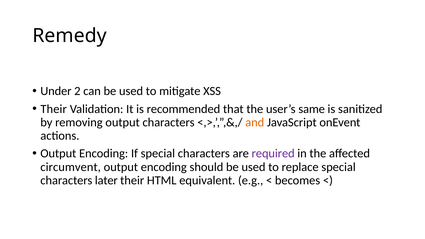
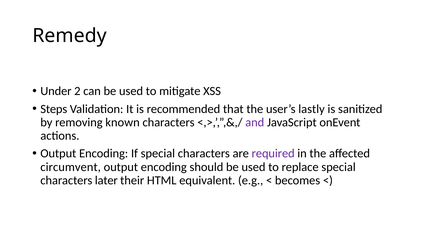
Their at (54, 109): Their -> Steps
same: same -> lastly
removing output: output -> known
and colour: orange -> purple
